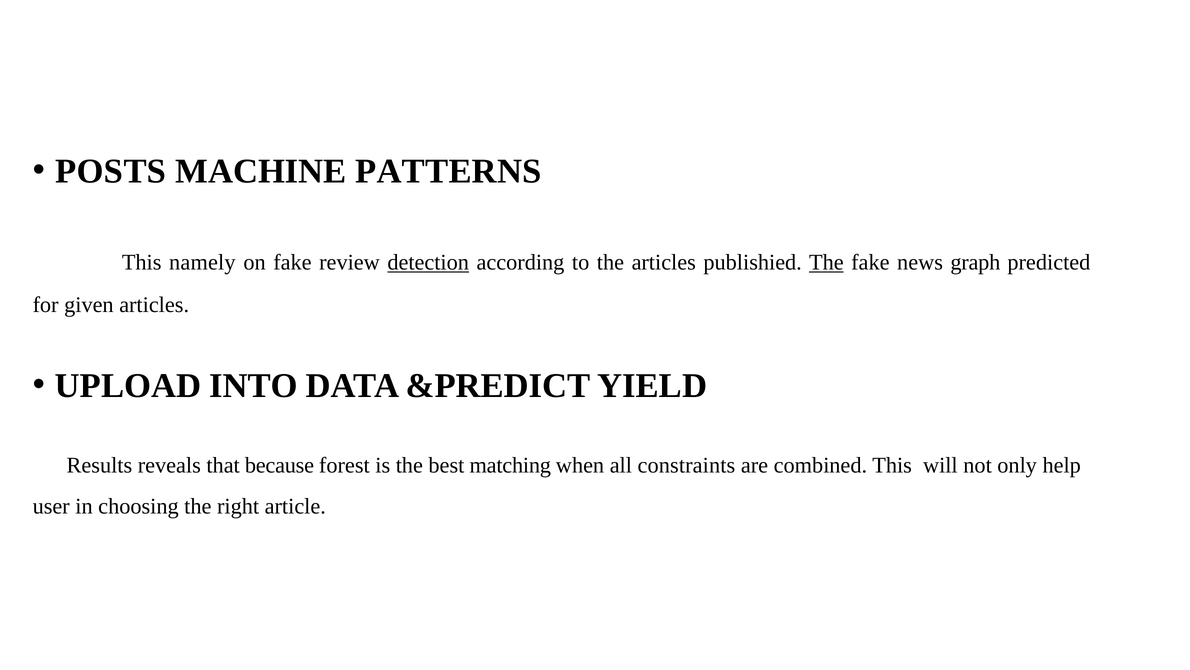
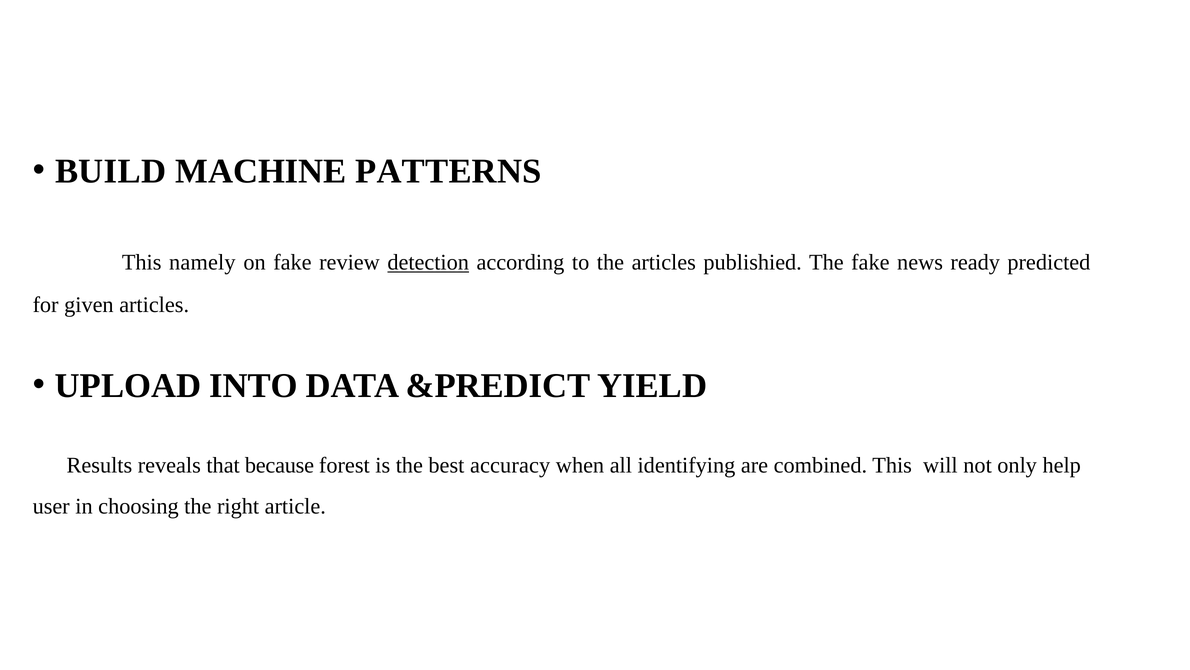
POSTS: POSTS -> BUILD
The at (826, 262) underline: present -> none
graph: graph -> ready
matching: matching -> accuracy
constraints: constraints -> identifying
